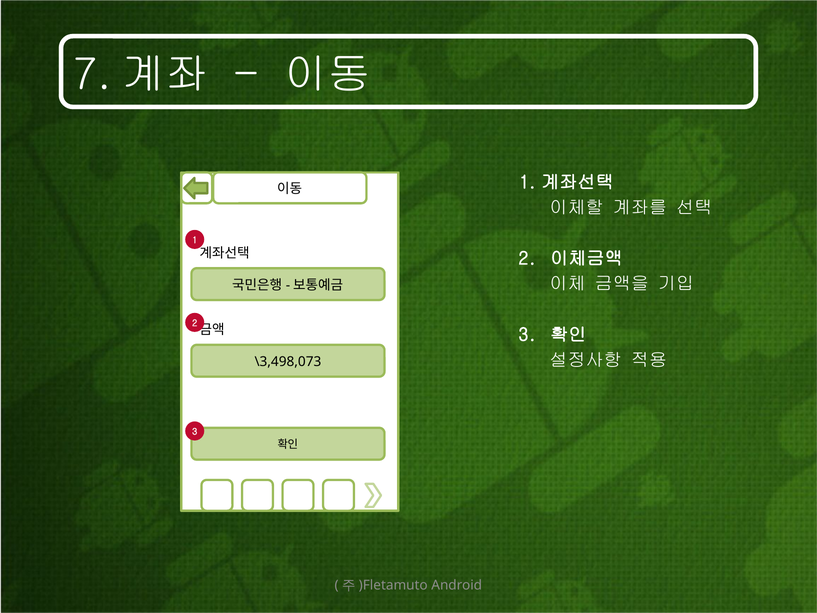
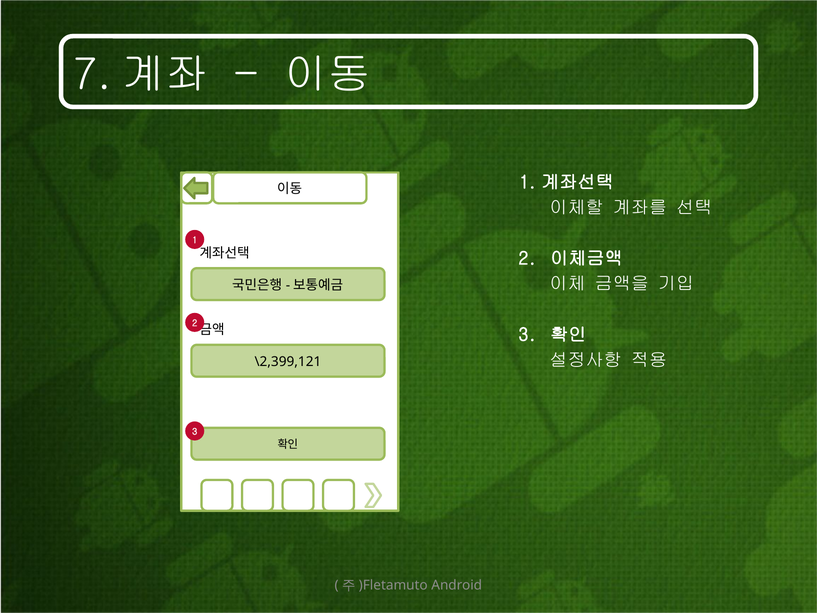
\3,498,073: \3,498,073 -> \2,399,121
